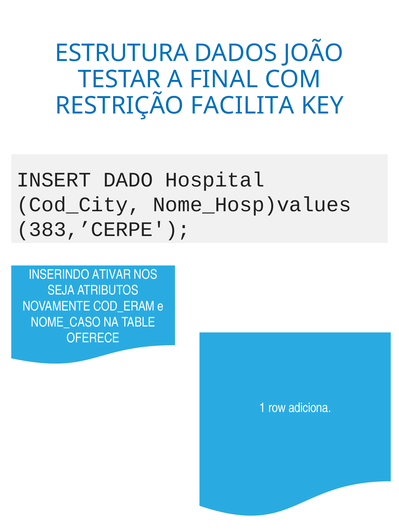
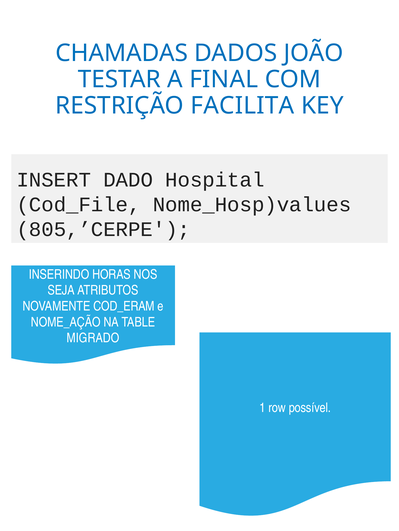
ESTRUTURA: ESTRUTURA -> CHAMADAS
Cod_City: Cod_City -> Cod_File
383,’CERPE: 383,’CERPE -> 805,’CERPE
ATIVAR: ATIVAR -> HORAS
NOME_CASO: NOME_CASO -> NOME_AÇÃO
OFERECE: OFERECE -> MIGRADO
adiciona: adiciona -> possível
